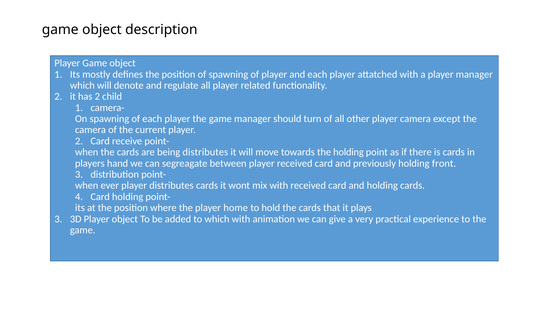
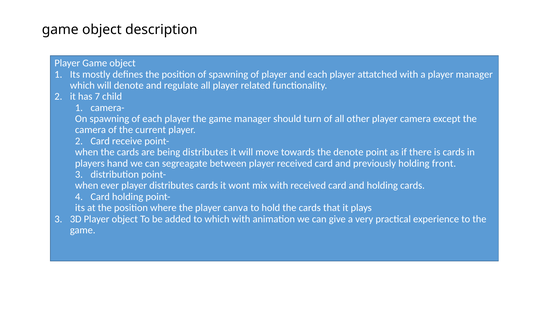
has 2: 2 -> 7
the holding: holding -> denote
home: home -> canva
